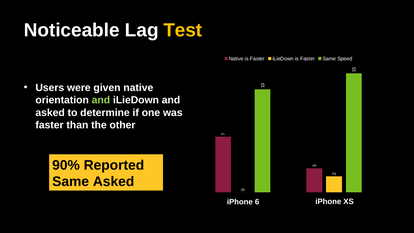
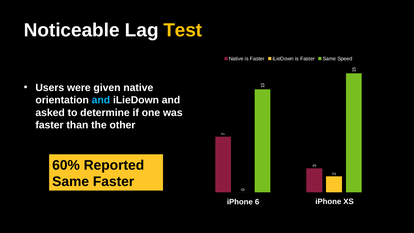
and at (101, 100) colour: light green -> light blue
90%: 90% -> 60%
Same Asked: Asked -> Faster
